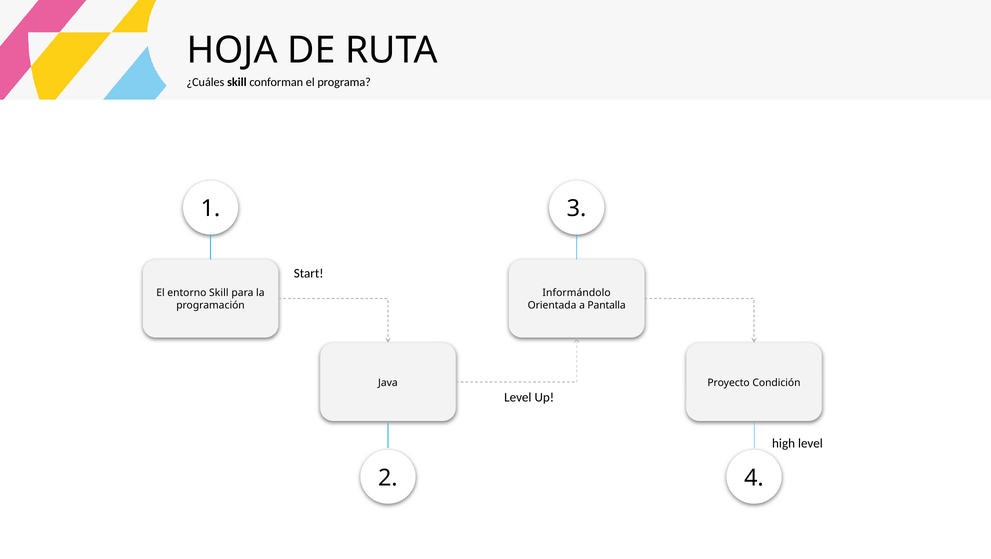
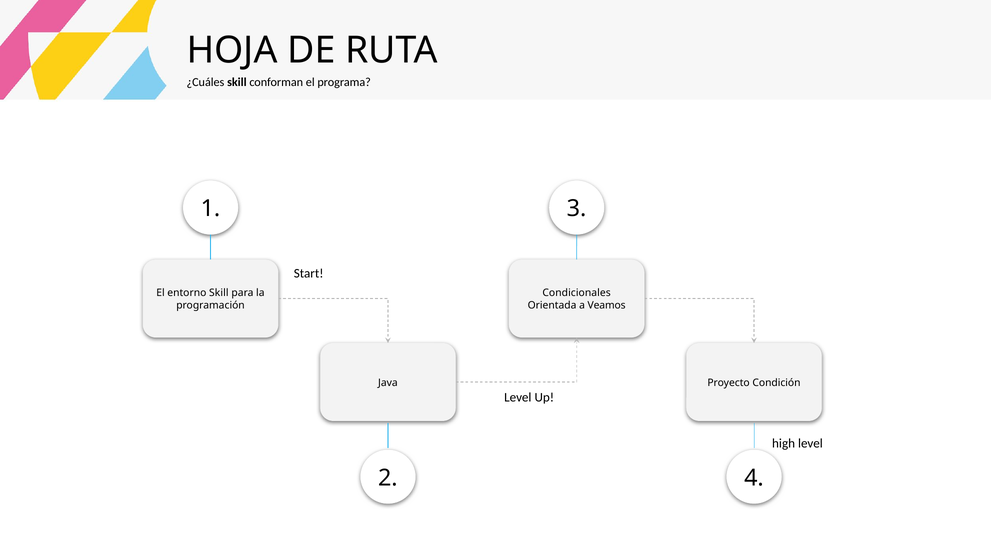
Informándolo: Informándolo -> Condicionales
Pantalla: Pantalla -> Veamos
